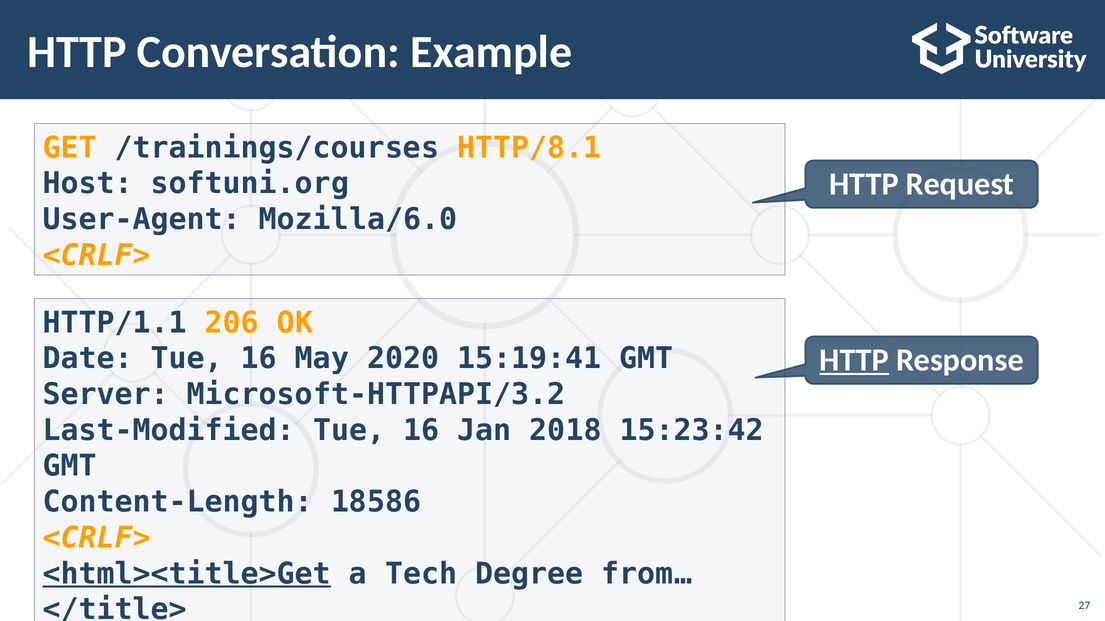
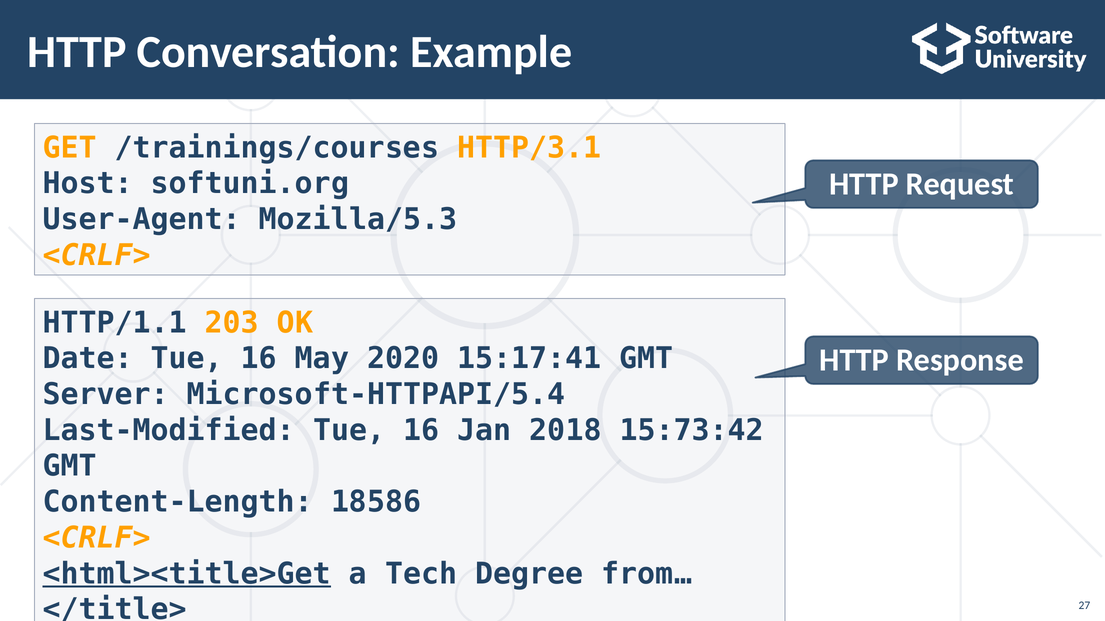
HTTP/8.1: HTTP/8.1 -> HTTP/3.1
Mozilla/6.0: Mozilla/6.0 -> Mozilla/5.3
206: 206 -> 203
15:19:41: 15:19:41 -> 15:17:41
HTTP at (854, 361) underline: present -> none
Microsoft-HTTPAPI/3.2: Microsoft-HTTPAPI/3.2 -> Microsoft-HTTPAPI/5.4
15:23:42: 15:23:42 -> 15:73:42
